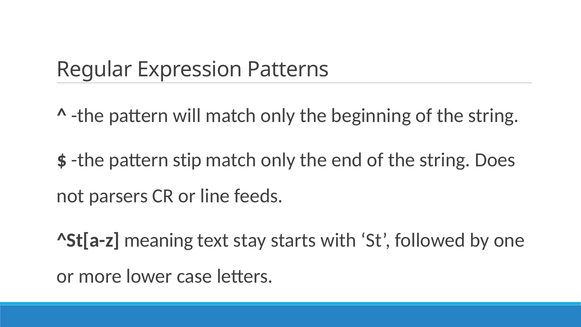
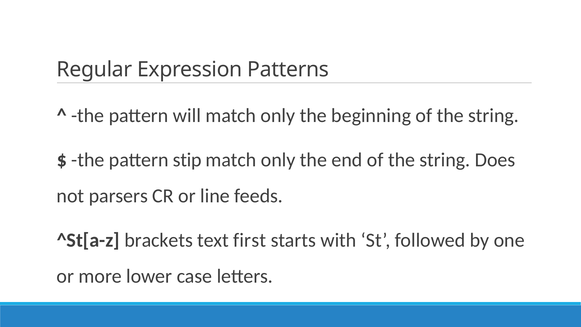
meaning: meaning -> brackets
stay: stay -> first
